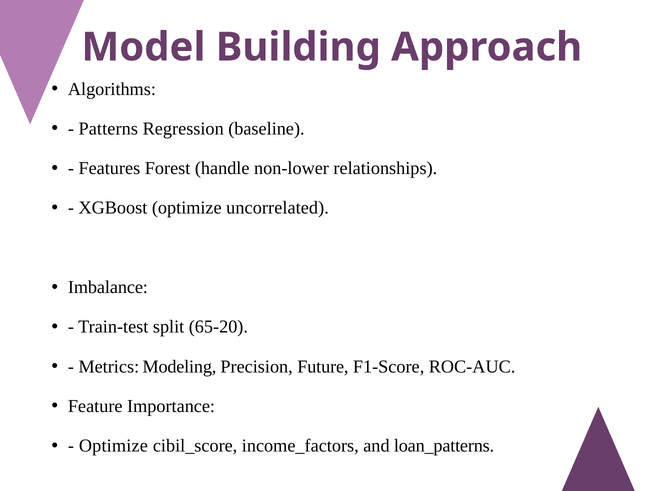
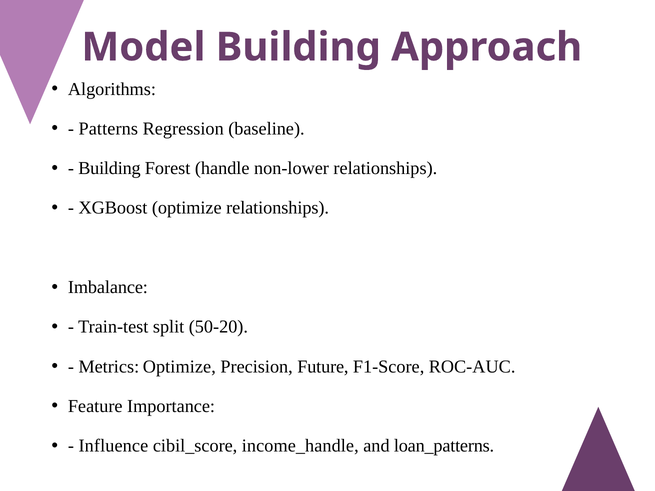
Features at (109, 168): Features -> Building
optimize uncorrelated: uncorrelated -> relationships
65-20: 65-20 -> 50-20
Metrics Modeling: Modeling -> Optimize
Optimize at (113, 446): Optimize -> Influence
income_factors: income_factors -> income_handle
